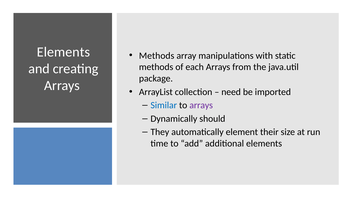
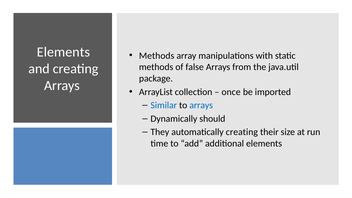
each: each -> false
need: need -> once
arrays at (201, 105) colour: purple -> blue
automatically element: element -> creating
